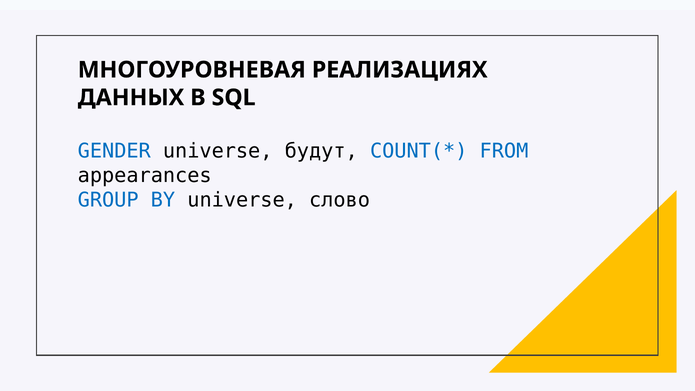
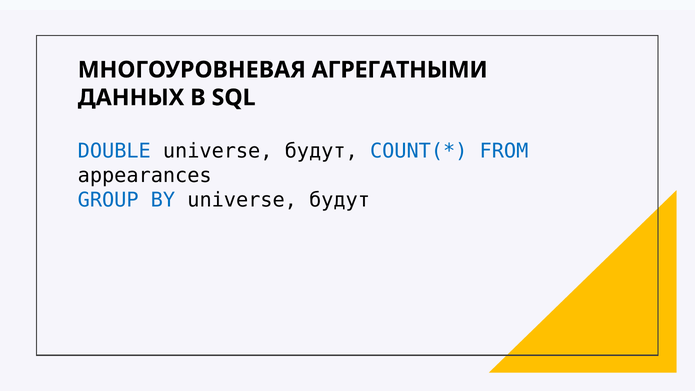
РЕАЛИЗАЦИЯХ: РЕАЛИЗАЦИЯХ -> АГРЕГАТНЫМИ
GENDER: GENDER -> DOUBLE
BY universe слово: слово -> будут
